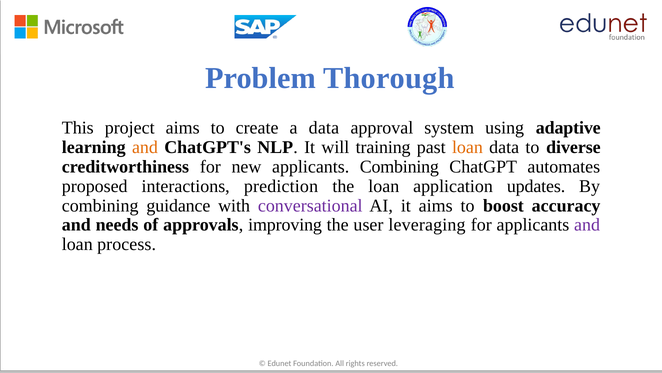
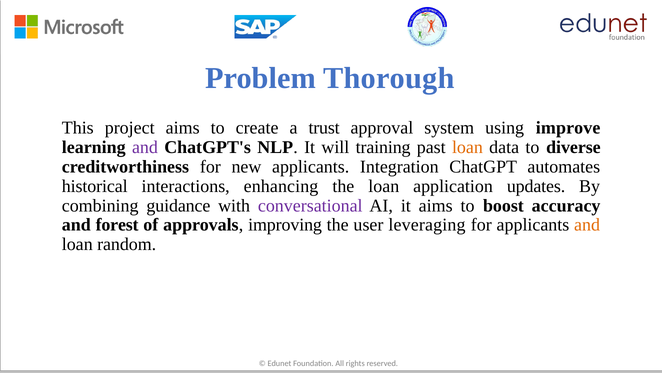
a data: data -> trust
adaptive: adaptive -> improve
and at (145, 147) colour: orange -> purple
applicants Combining: Combining -> Integration
proposed: proposed -> historical
prediction: prediction -> enhancing
needs: needs -> forest
and at (587, 225) colour: purple -> orange
process: process -> random
